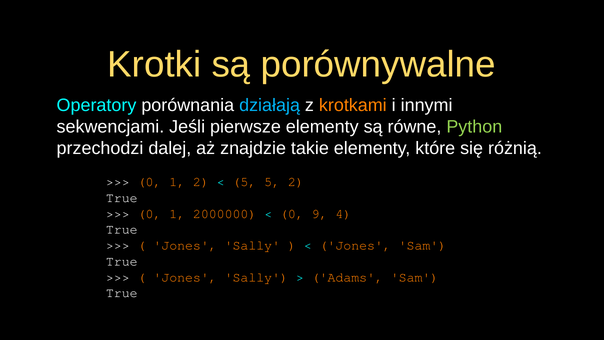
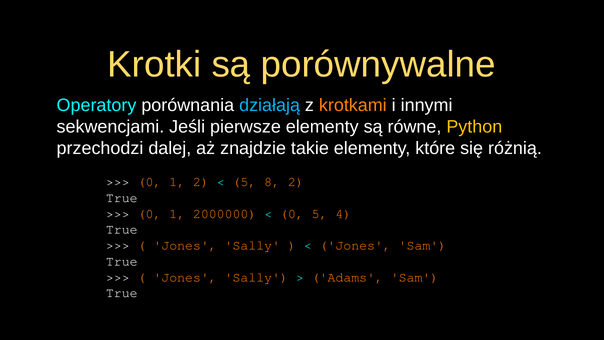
Python colour: light green -> yellow
5 5: 5 -> 8
0 9: 9 -> 5
